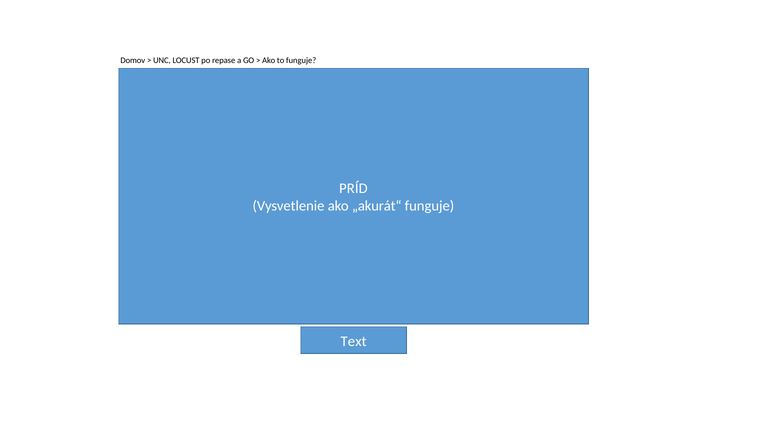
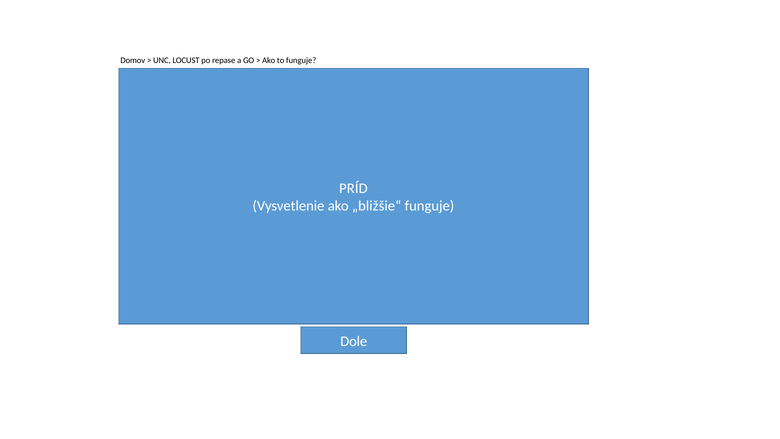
„akurát“: „akurát“ -> „bližšie“
Text: Text -> Dole
